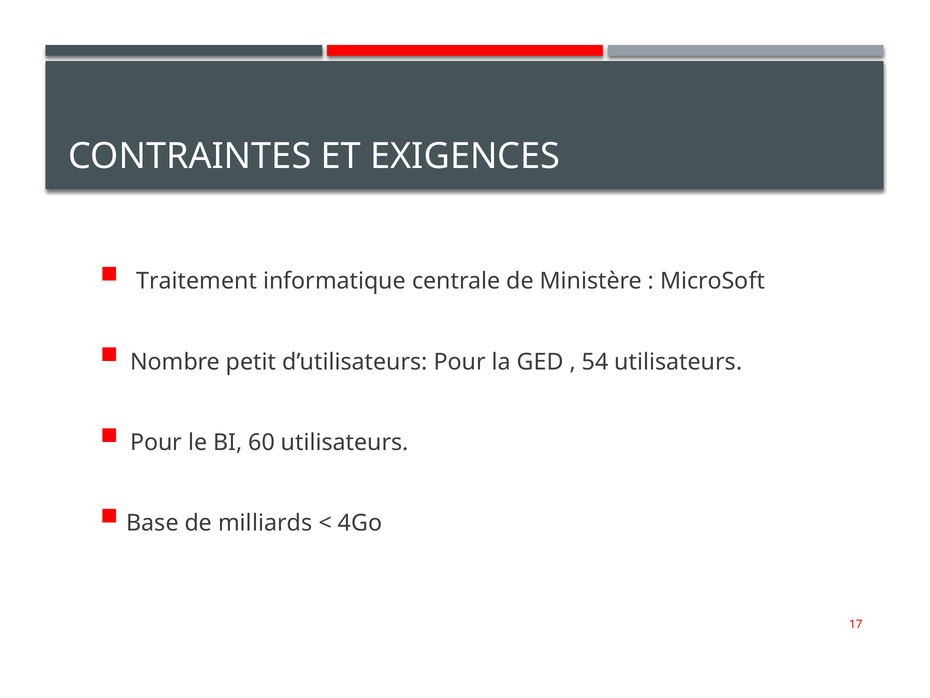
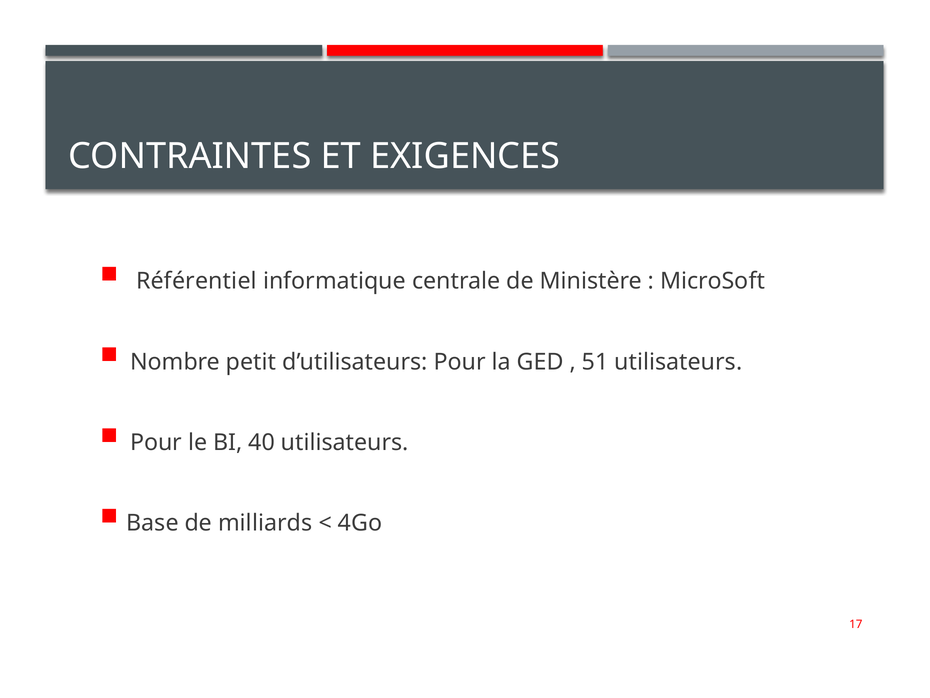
Traitement: Traitement -> Référentiel
54: 54 -> 51
60: 60 -> 40
